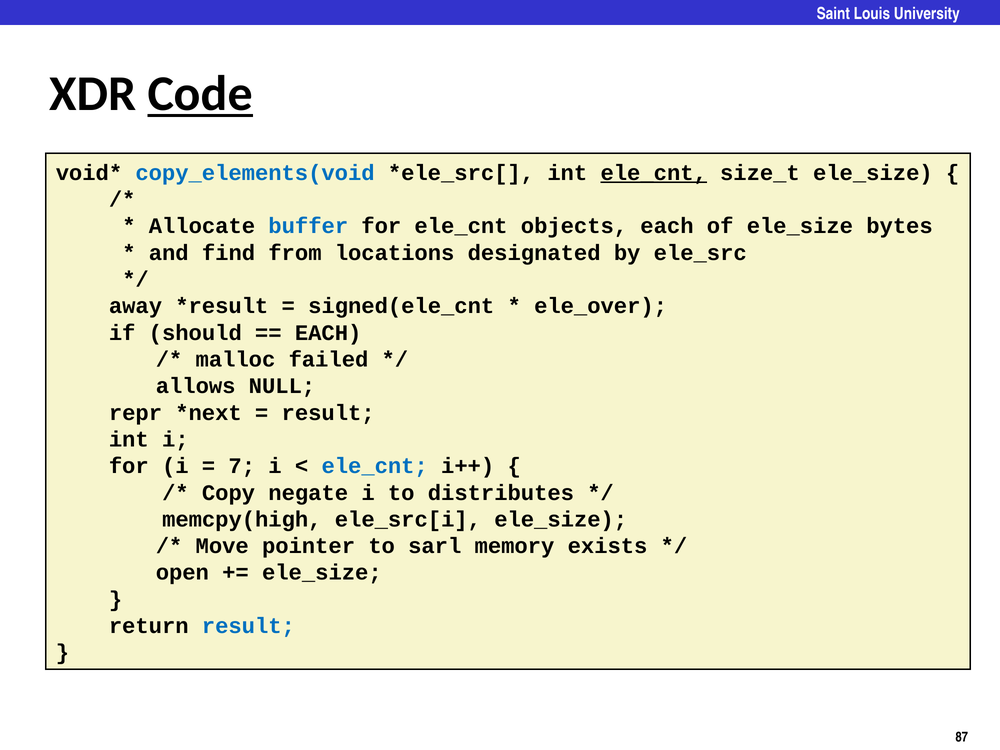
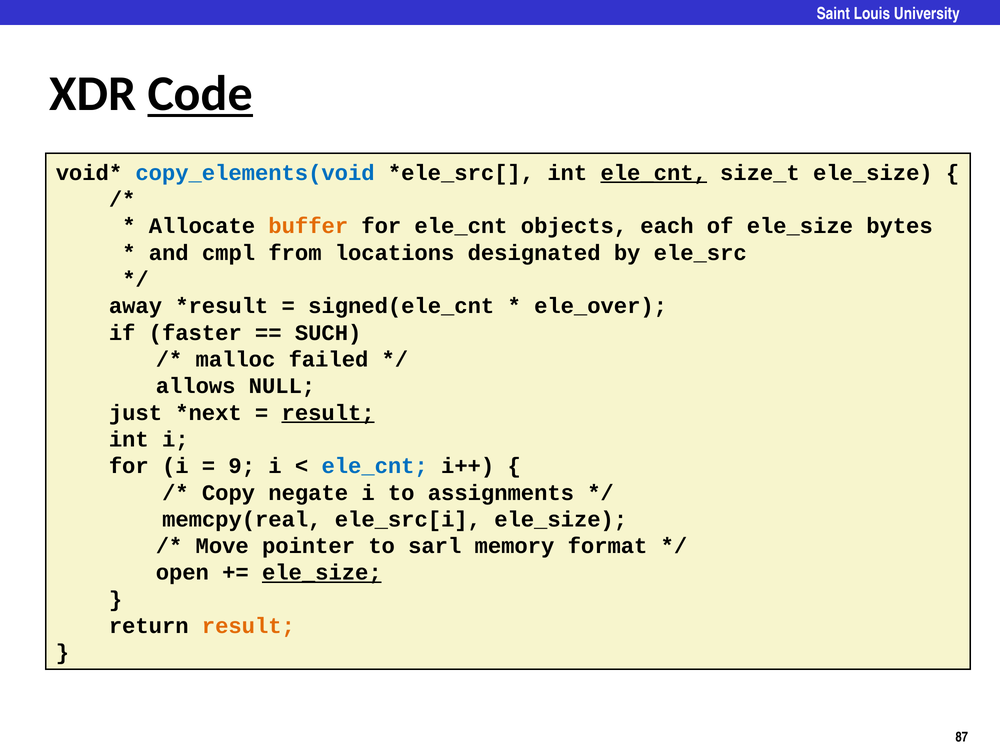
buffer colour: blue -> orange
find: find -> cmpl
should: should -> faster
EACH at (328, 333): EACH -> SUCH
repr: repr -> just
result at (328, 413) underline: none -> present
7: 7 -> 9
distributes: distributes -> assignments
memcpy(high: memcpy(high -> memcpy(real
exists: exists -> format
ele_size at (322, 573) underline: none -> present
result at (248, 626) colour: blue -> orange
